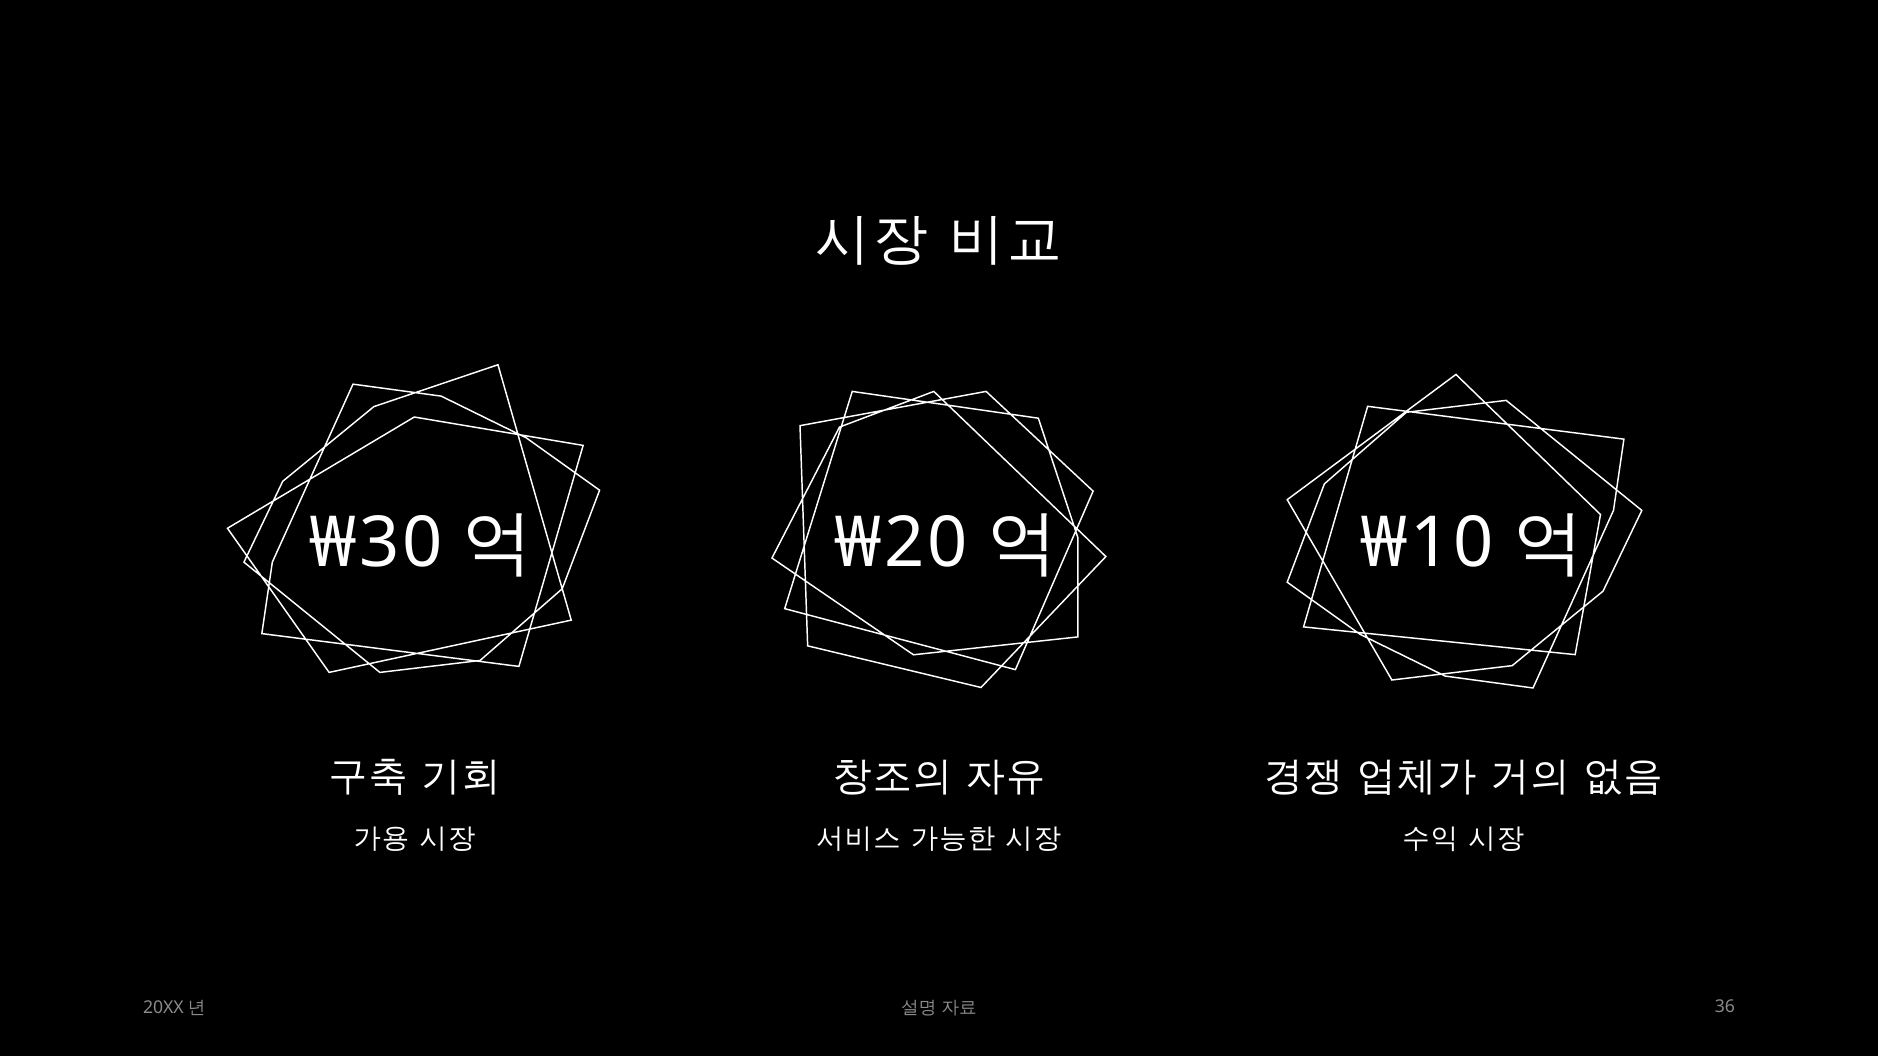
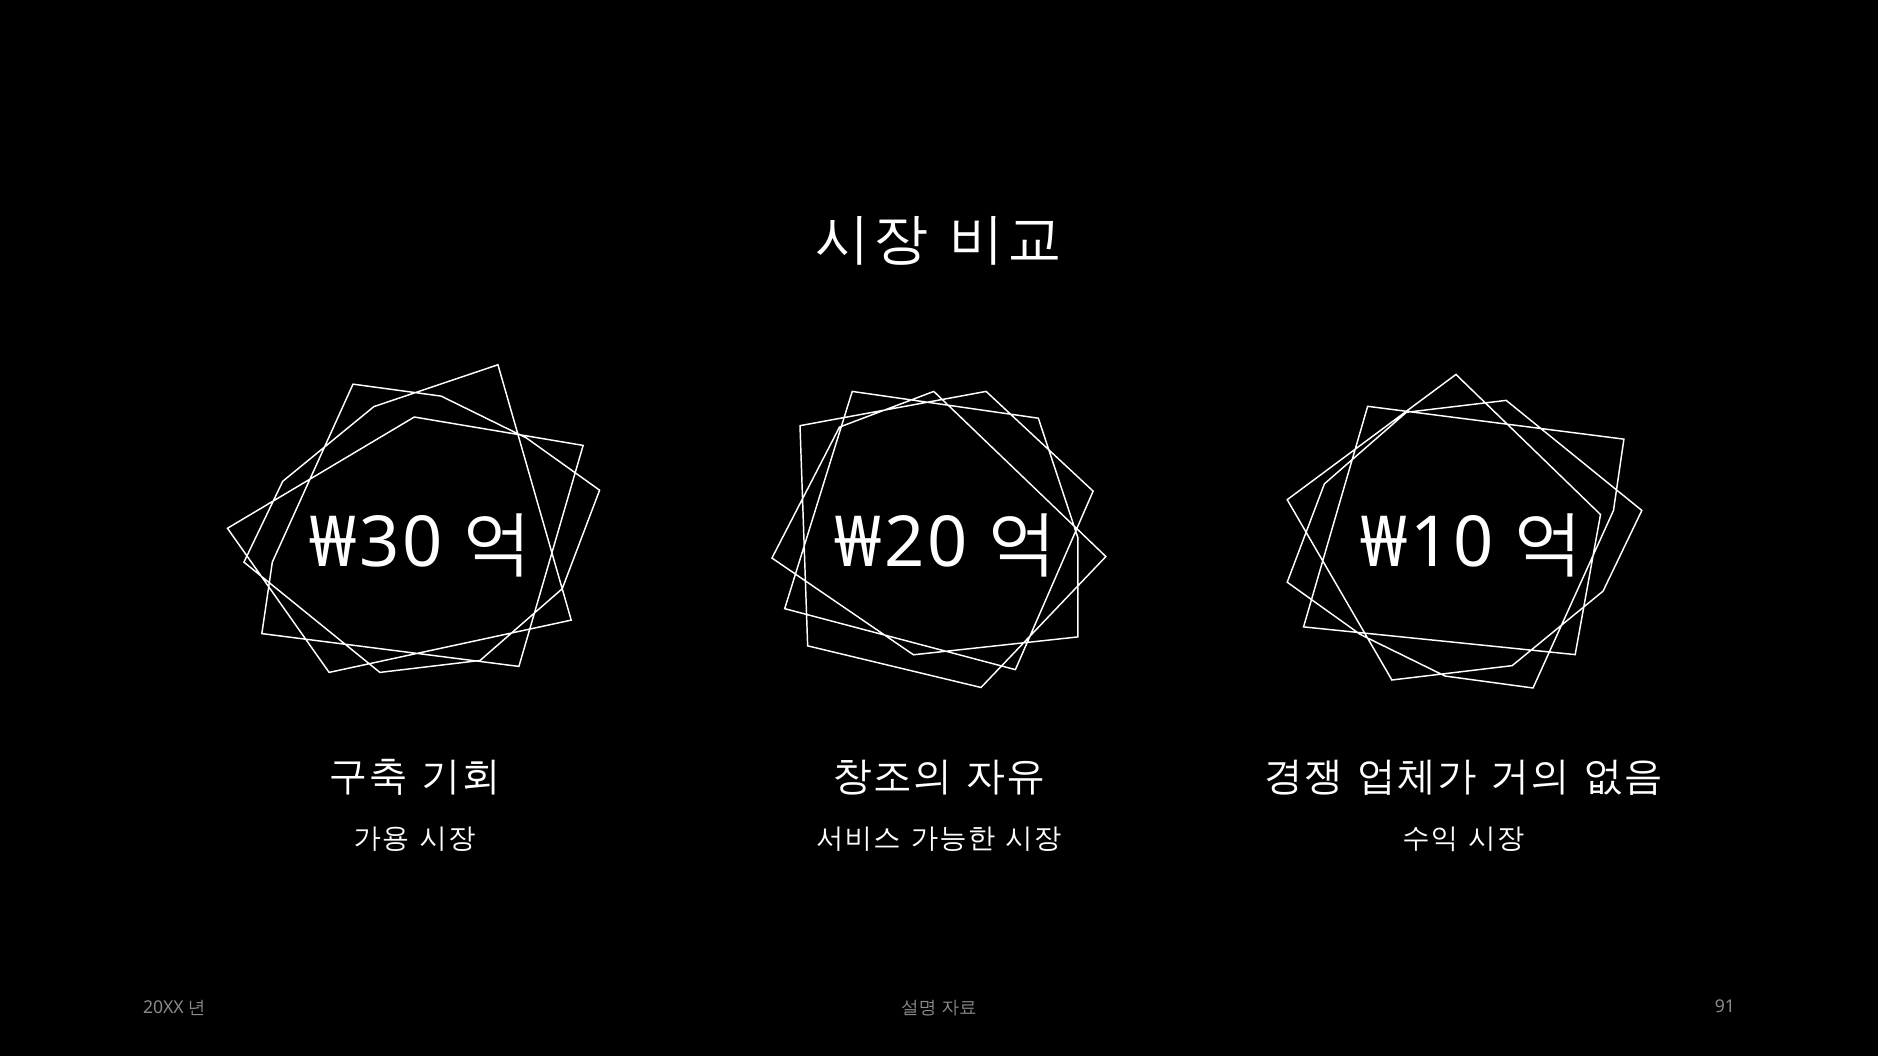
36: 36 -> 91
